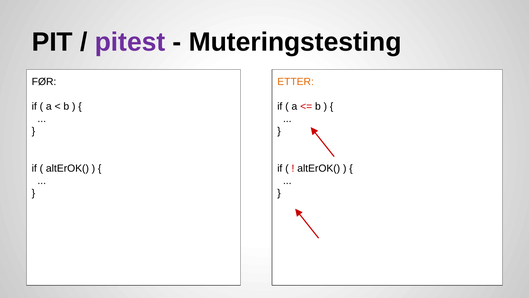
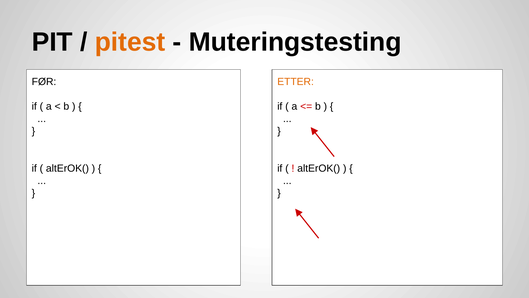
pitest colour: purple -> orange
